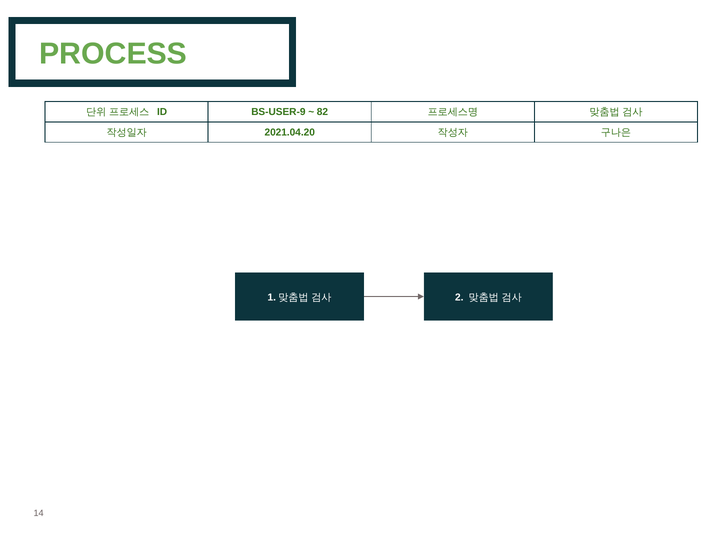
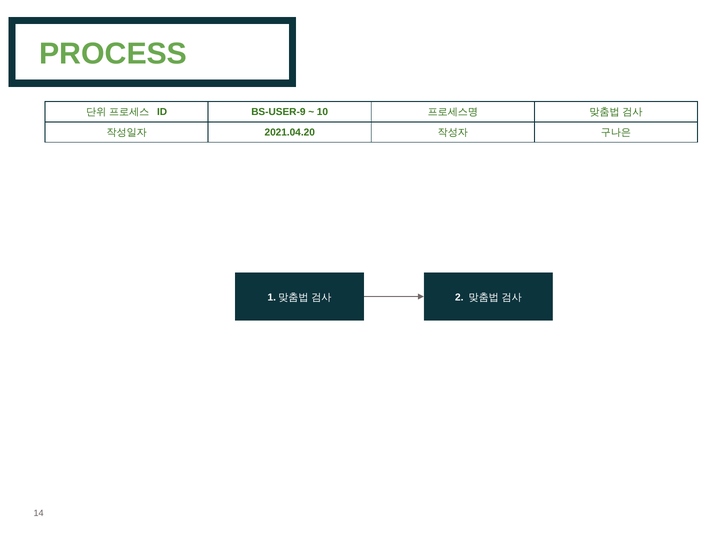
82: 82 -> 10
